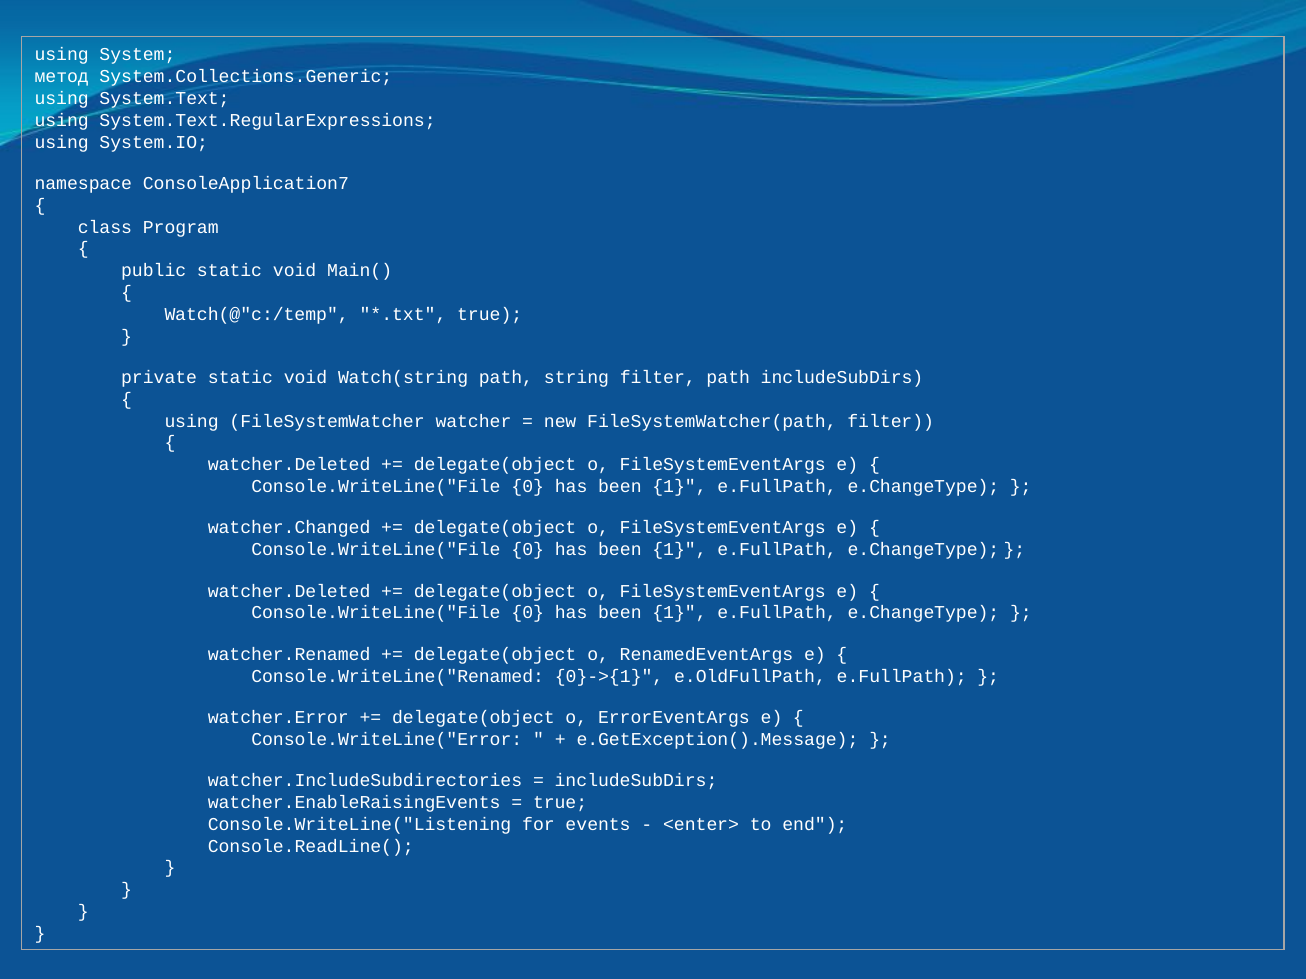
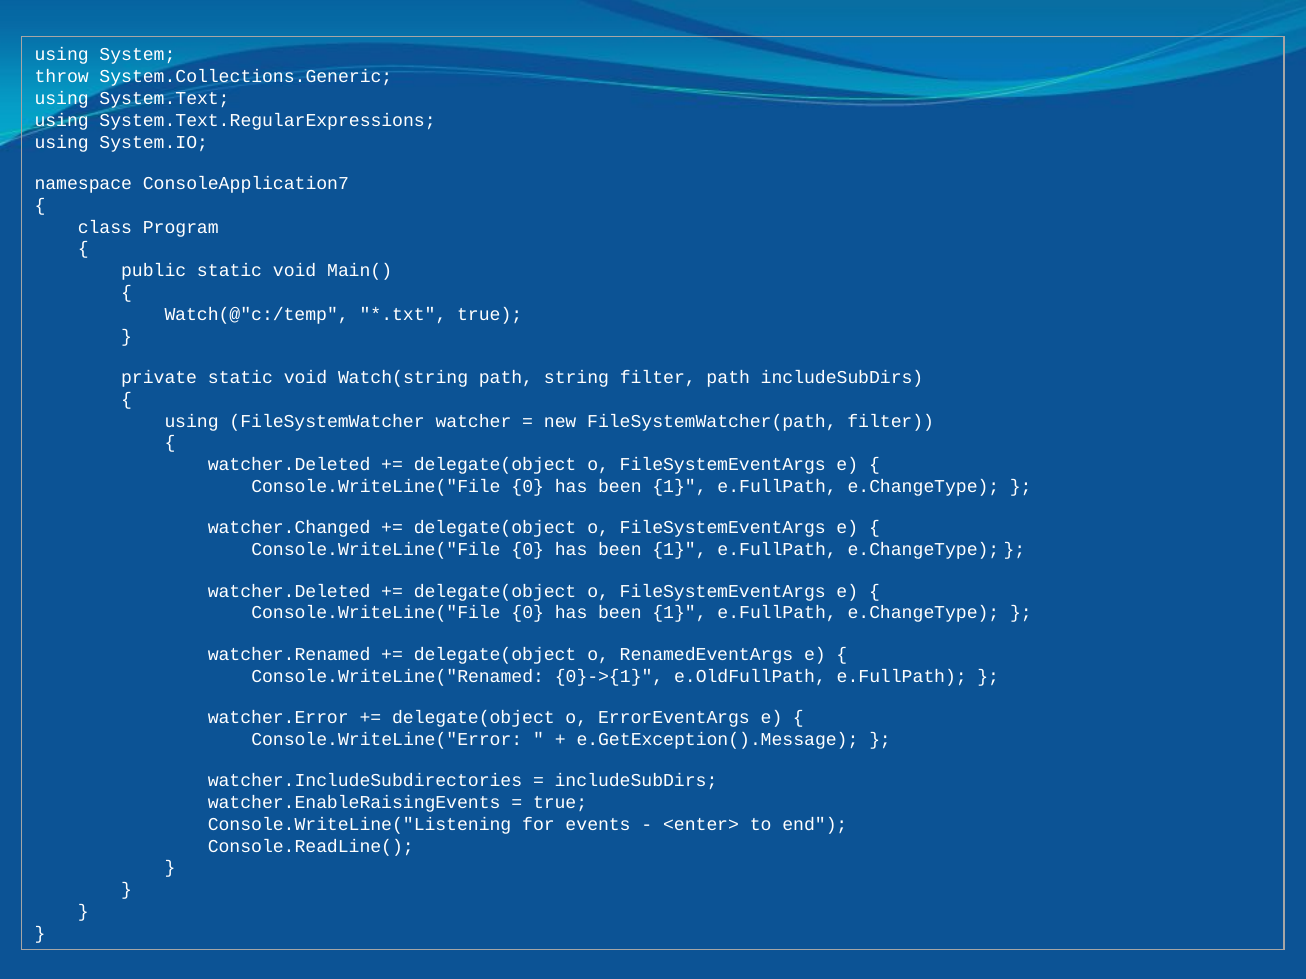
метод: метод -> throw
